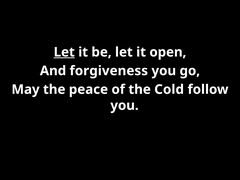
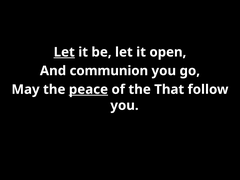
forgiveness: forgiveness -> communion
peace underline: none -> present
Cold: Cold -> That
